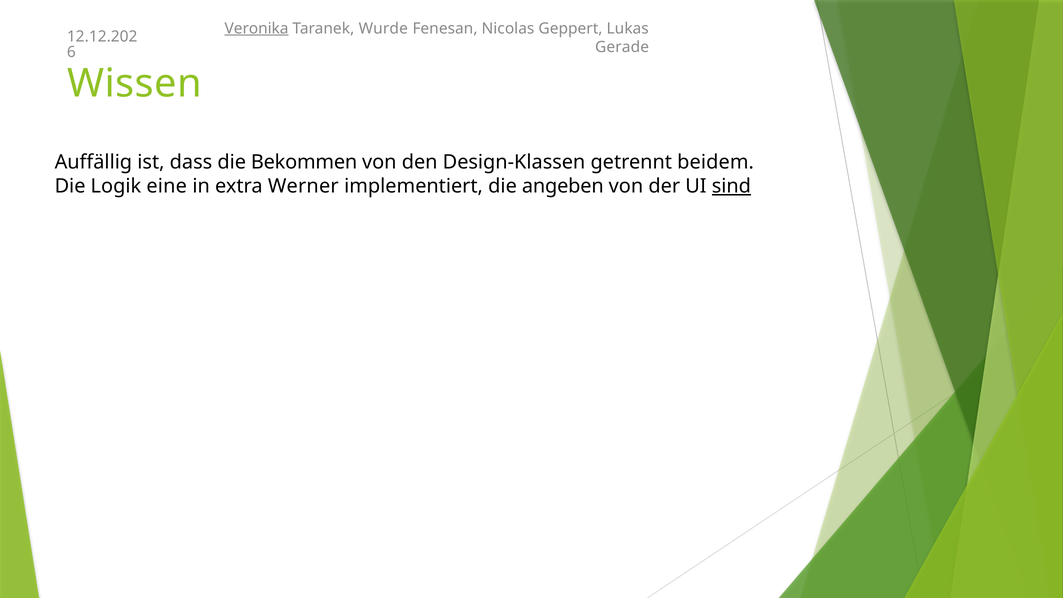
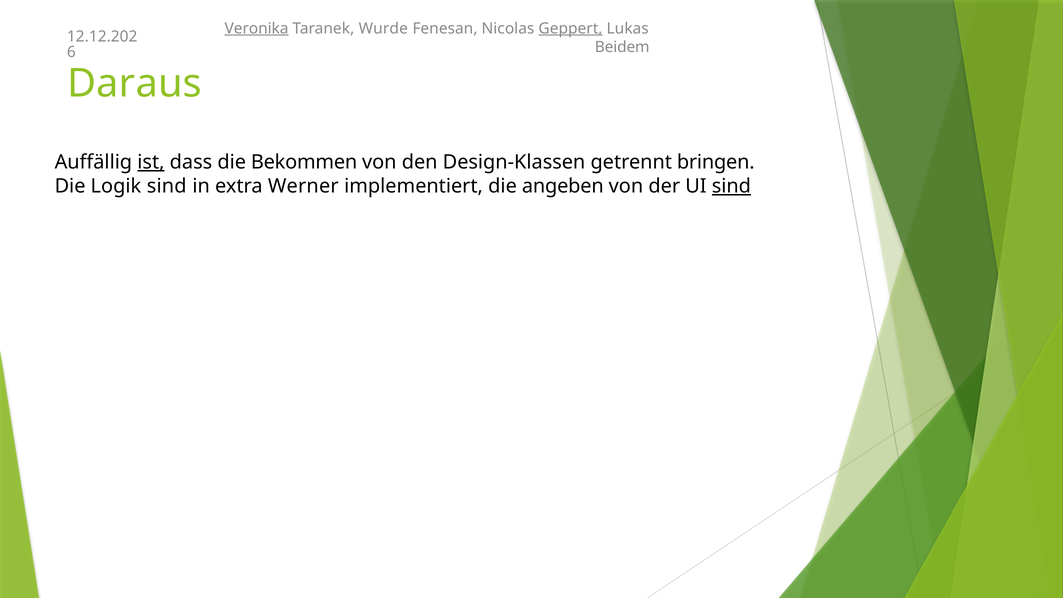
Geppert underline: none -> present
Gerade: Gerade -> Beidem
Wissen: Wissen -> Daraus
ist underline: none -> present
beidem: beidem -> bringen
Logik eine: eine -> sind
